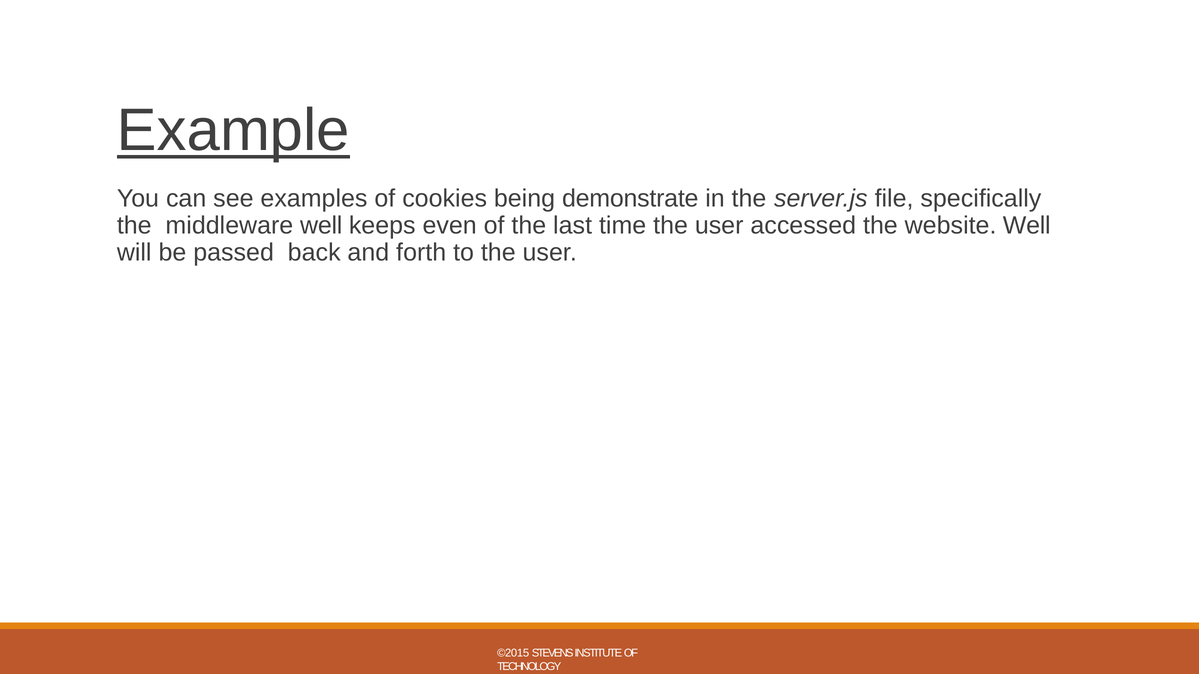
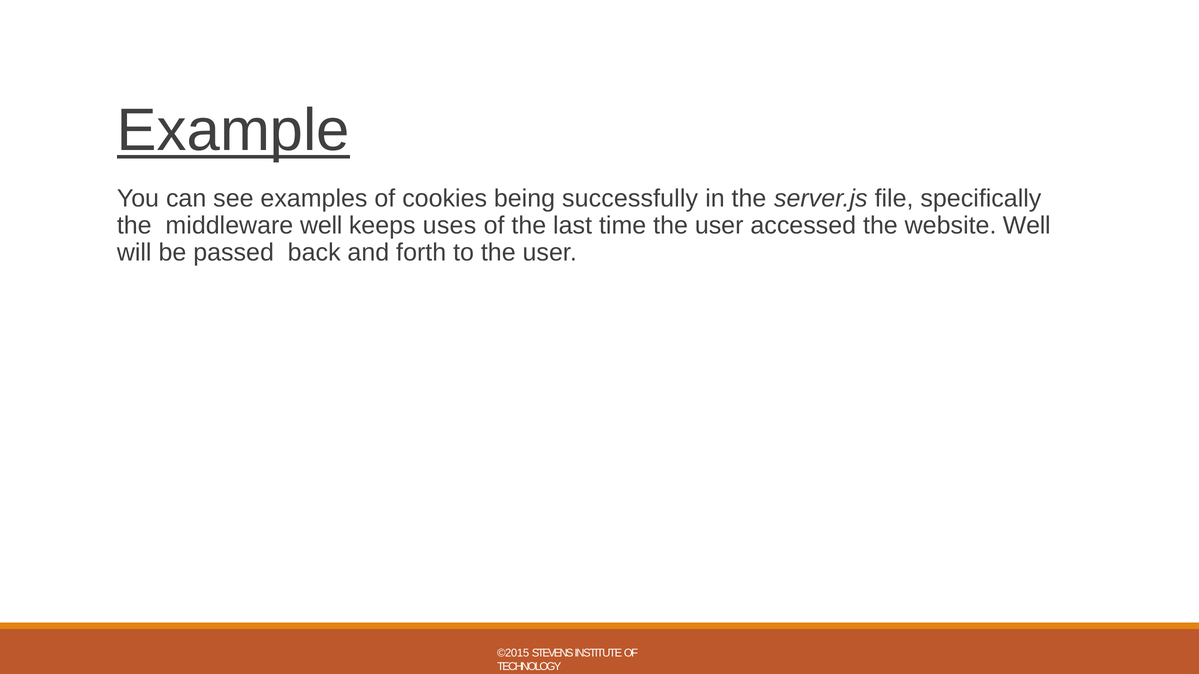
demonstrate: demonstrate -> successfully
even: even -> uses
